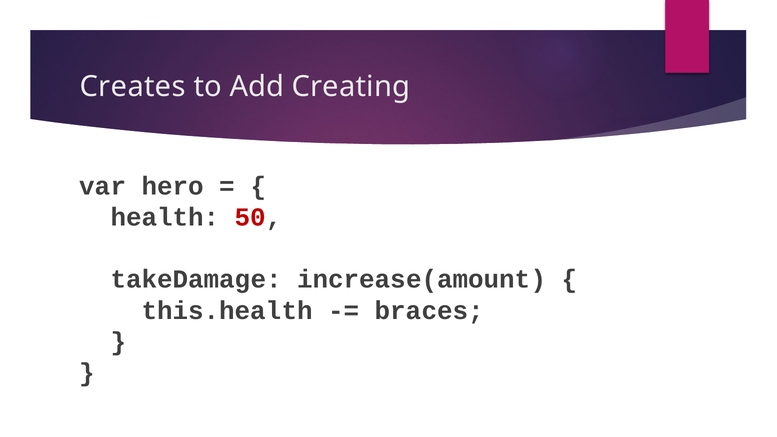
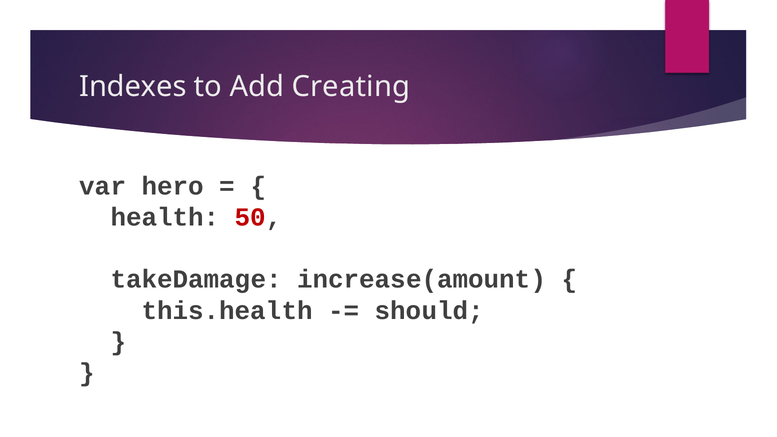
Creates: Creates -> Indexes
braces: braces -> should
